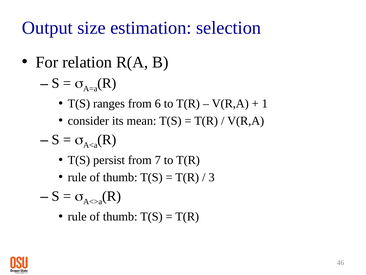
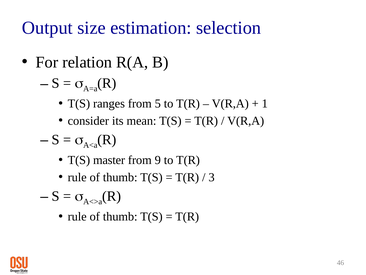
6: 6 -> 5
persist: persist -> master
7: 7 -> 9
